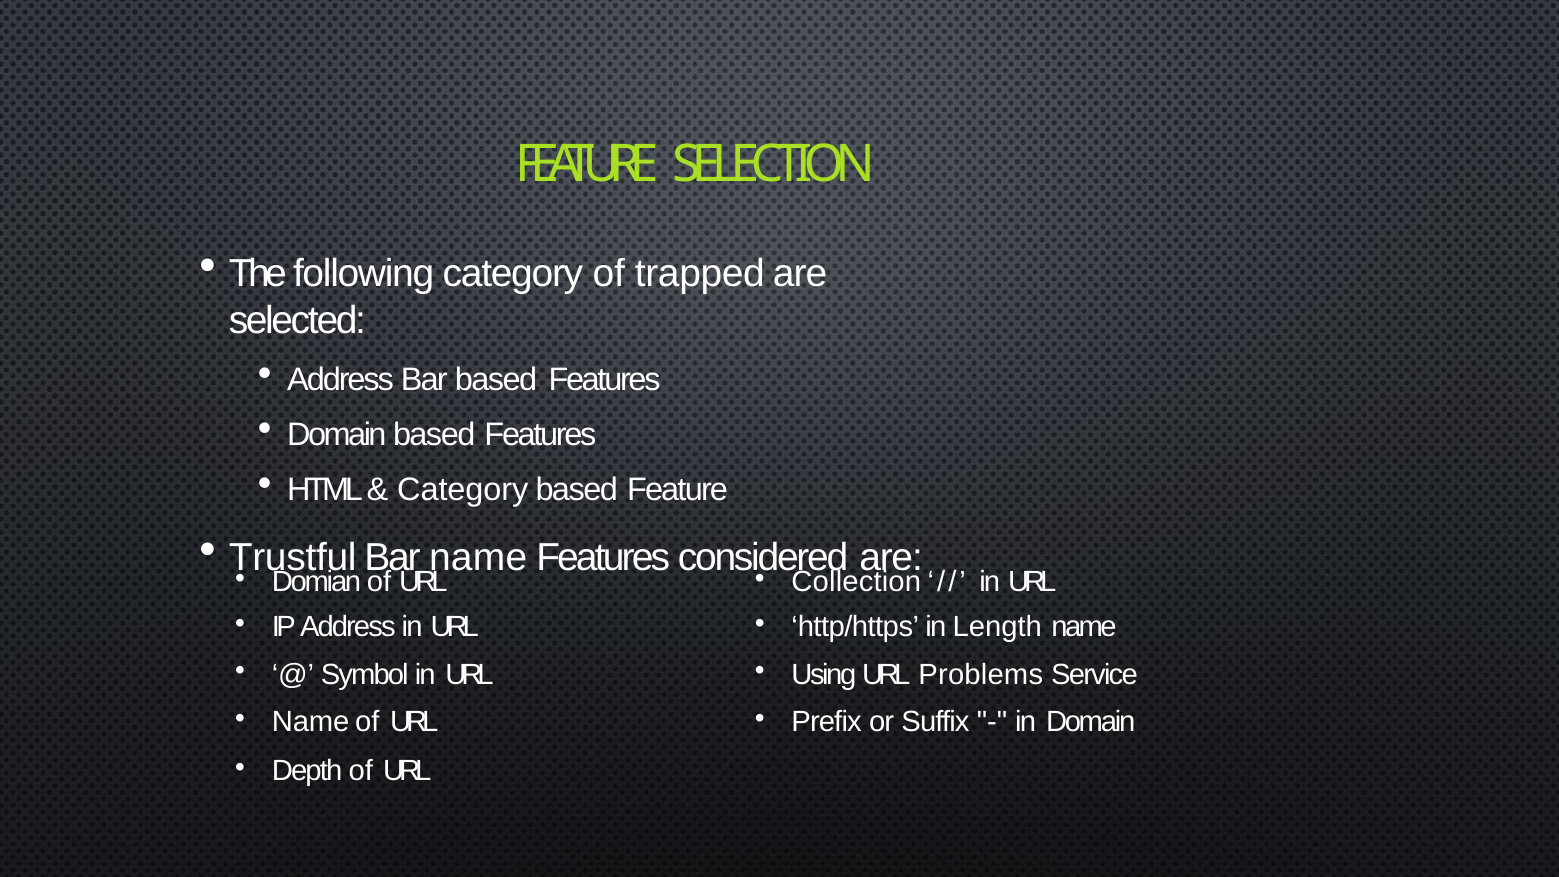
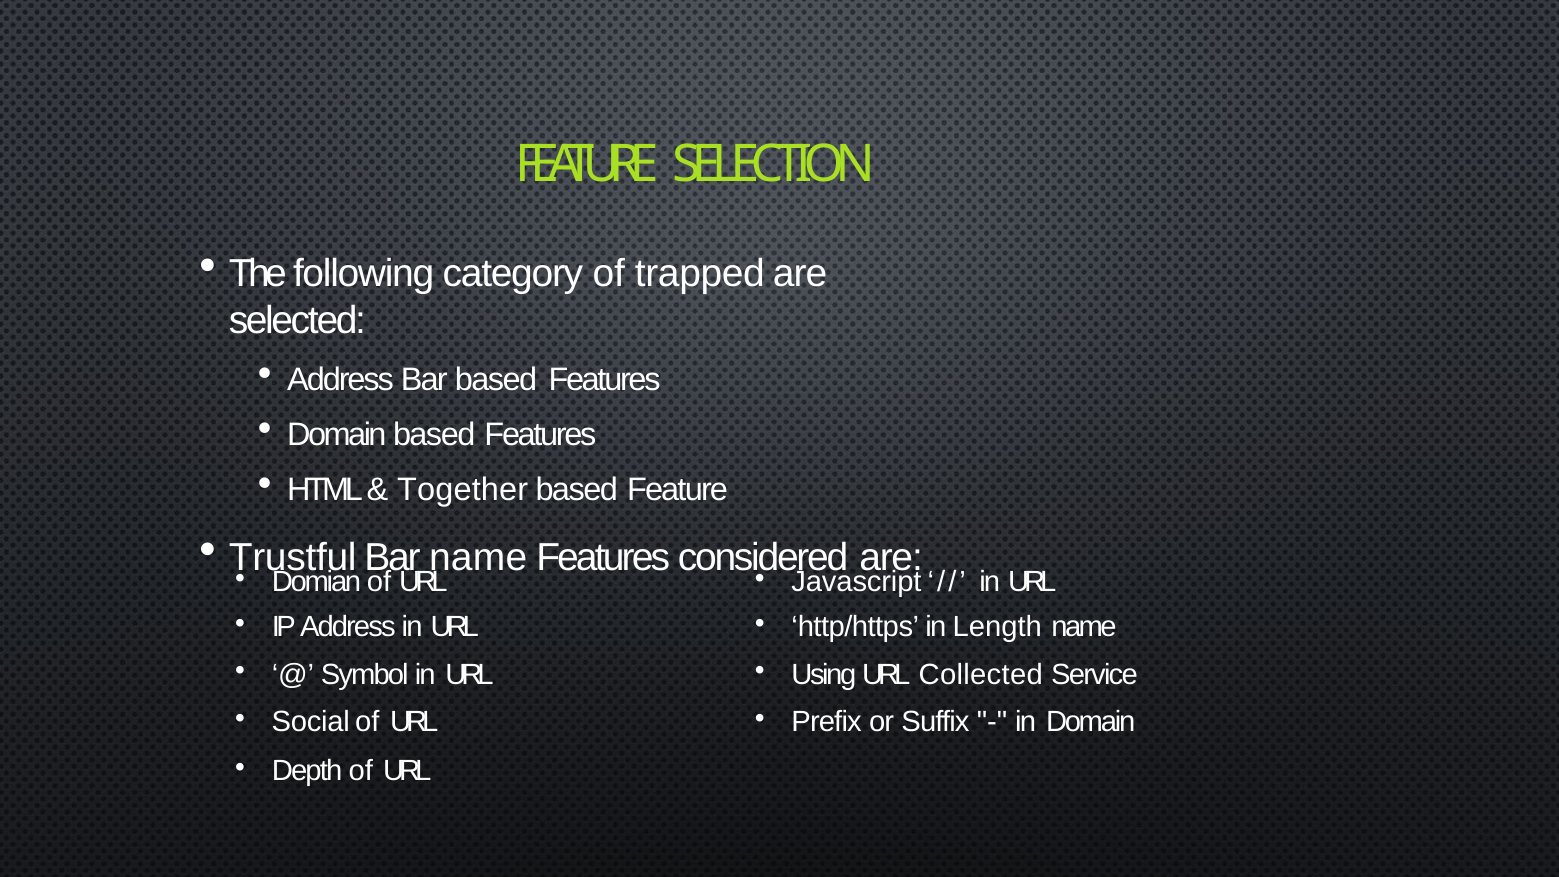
Category at (463, 490): Category -> Together
Collection: Collection -> Javascript
Problems: Problems -> Collected
Name at (311, 722): Name -> Social
